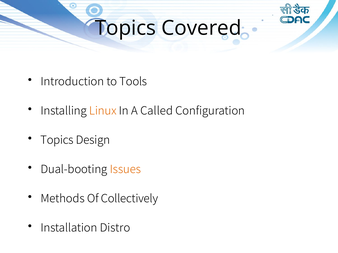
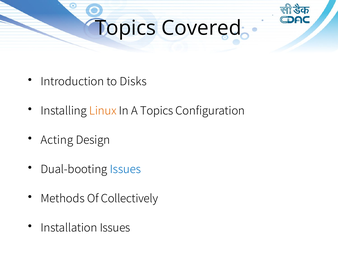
Tools: Tools -> Disks
A Called: Called -> Topics
Topics at (57, 140): Topics -> Acting
Issues at (125, 170) colour: orange -> blue
Installation Distro: Distro -> Issues
